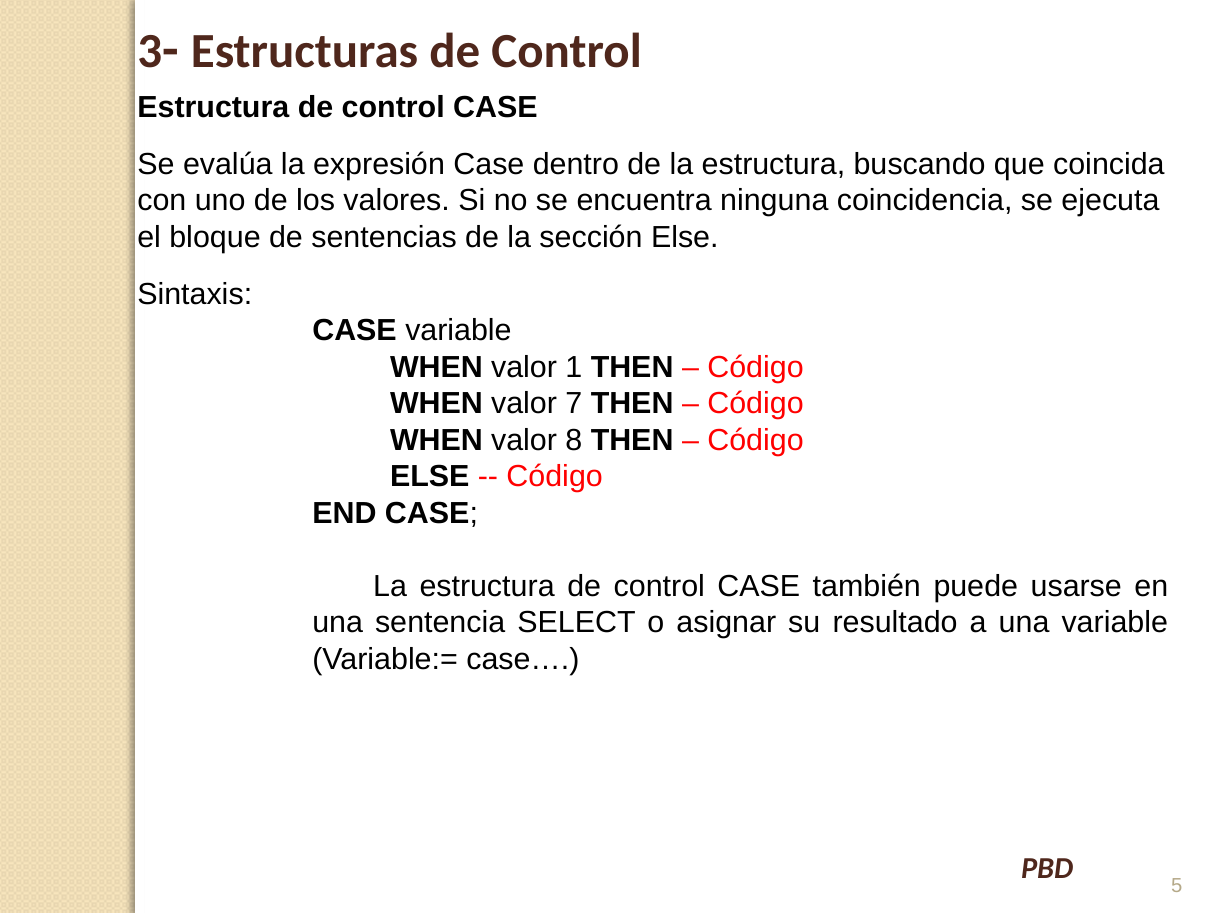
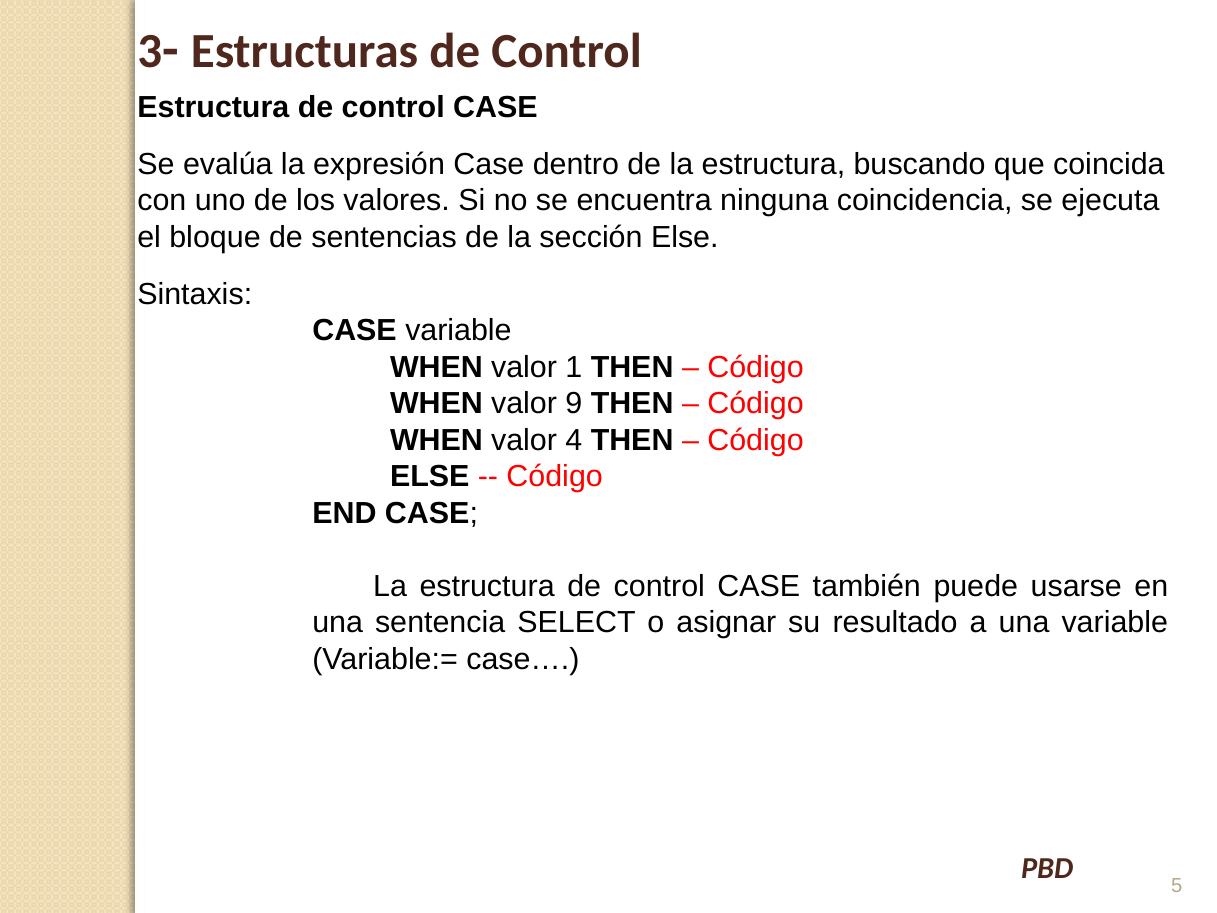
7: 7 -> 9
8: 8 -> 4
